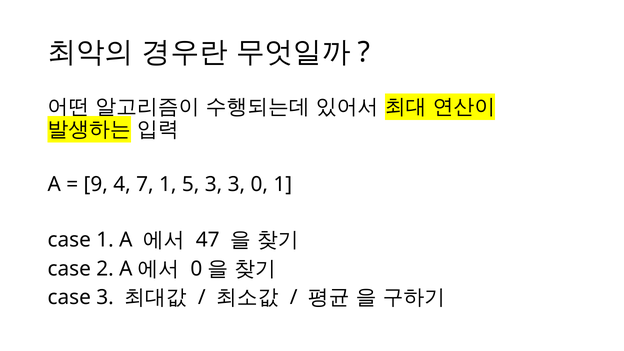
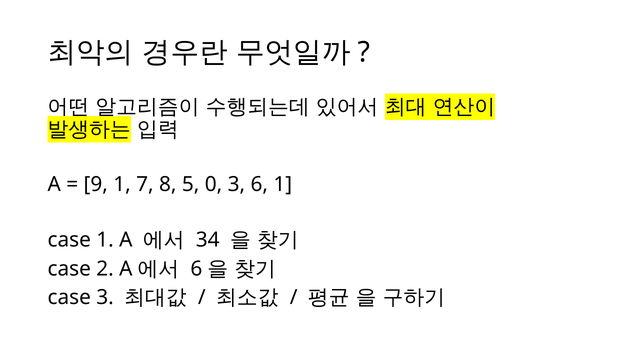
9 4: 4 -> 1
7 1: 1 -> 8
5 3: 3 -> 0
3 0: 0 -> 6
47: 47 -> 34
0 at (196, 269): 0 -> 6
